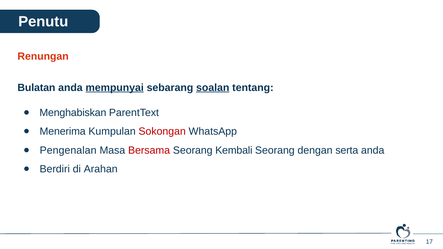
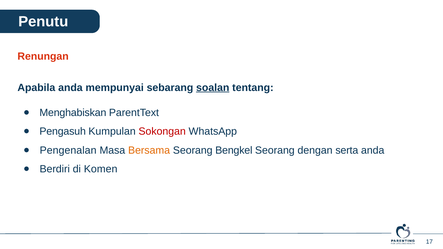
Bulatan: Bulatan -> Apabila
mempunyai underline: present -> none
Menerima: Menerima -> Pengasuh
Bersama colour: red -> orange
Kembali: Kembali -> Bengkel
Arahan: Arahan -> Komen
